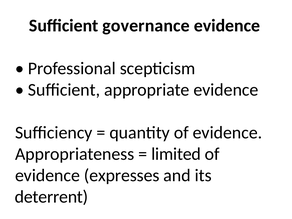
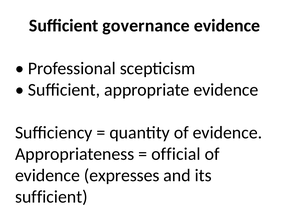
limited: limited -> official
deterrent at (51, 197): deterrent -> sufficient
